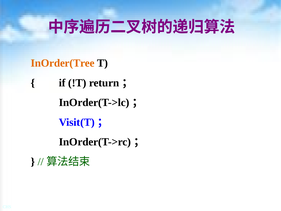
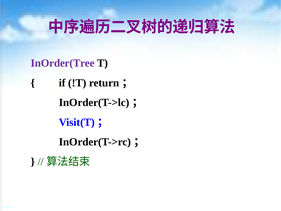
InOrder(Tree colour: orange -> purple
